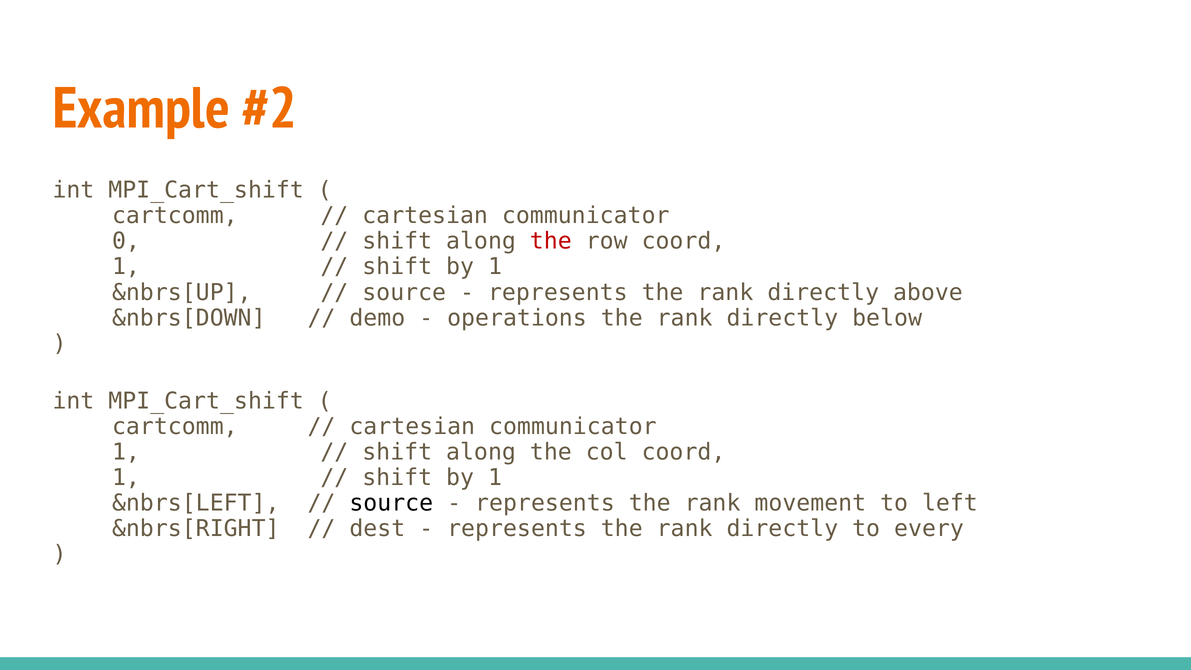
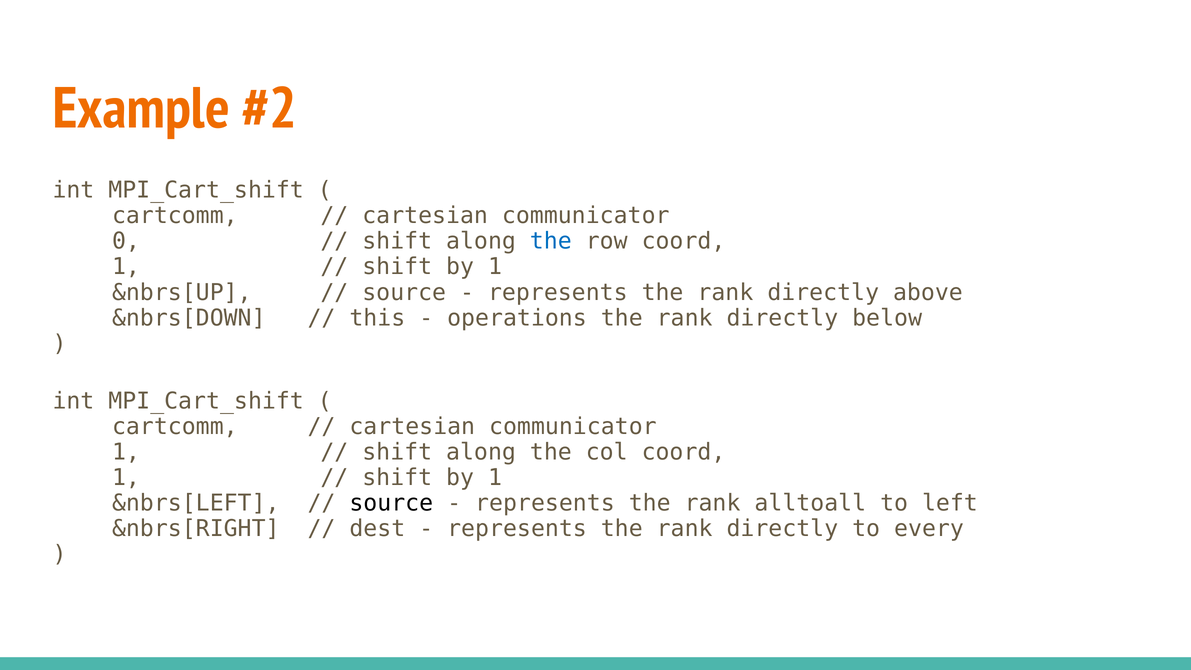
the at (551, 241) colour: red -> blue
demo: demo -> this
movement: movement -> alltoall
